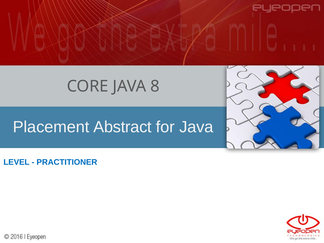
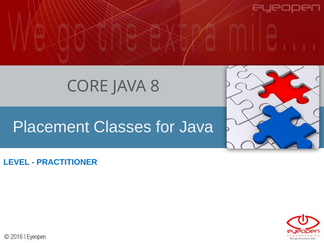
Abstract: Abstract -> Classes
